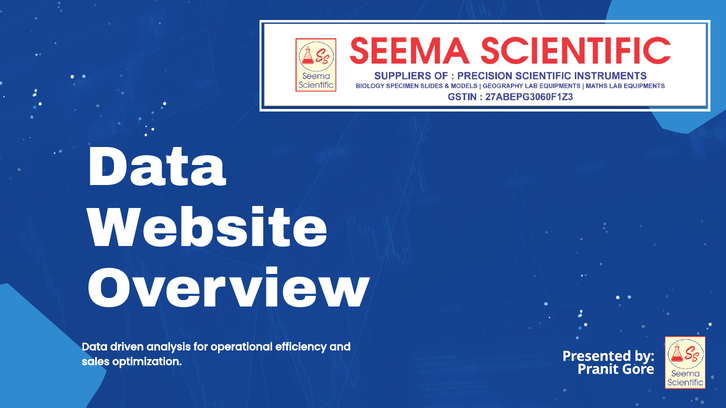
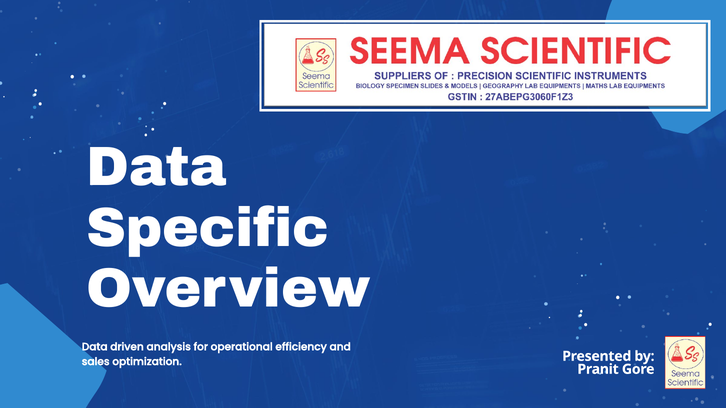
Website: Website -> Specific
